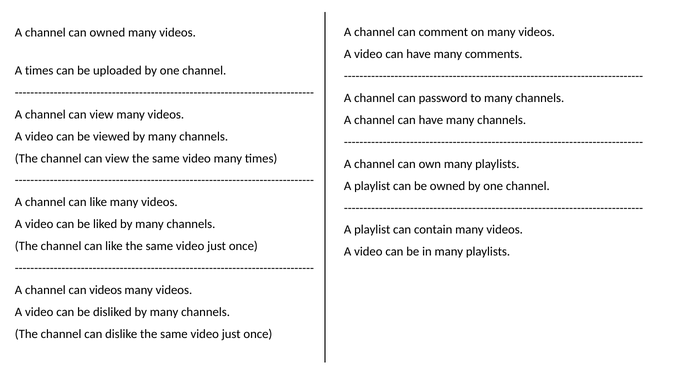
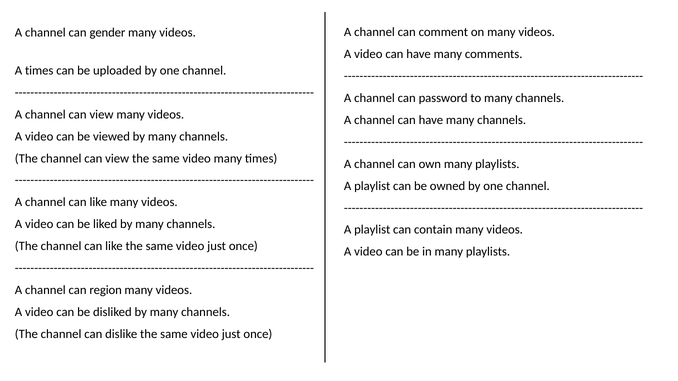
can owned: owned -> gender
can videos: videos -> region
